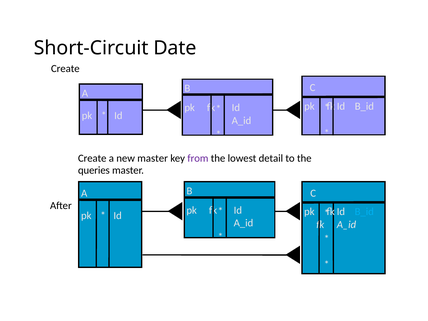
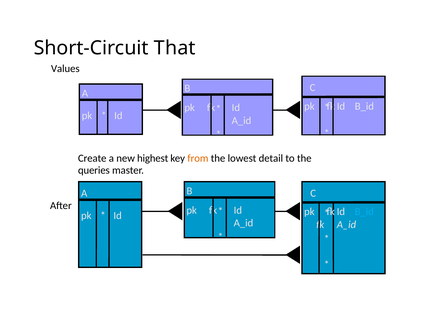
Date: Date -> That
Create at (65, 69): Create -> Values
new master: master -> highest
from colour: purple -> orange
